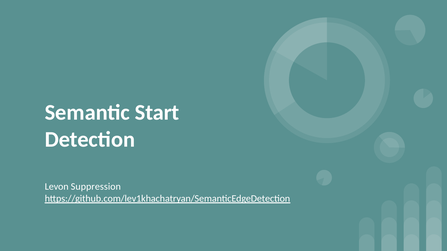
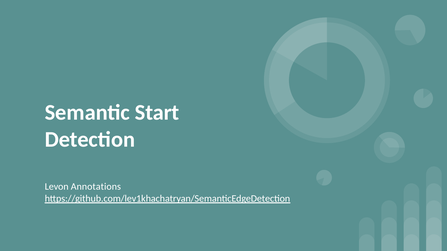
Suppression: Suppression -> Annotations
